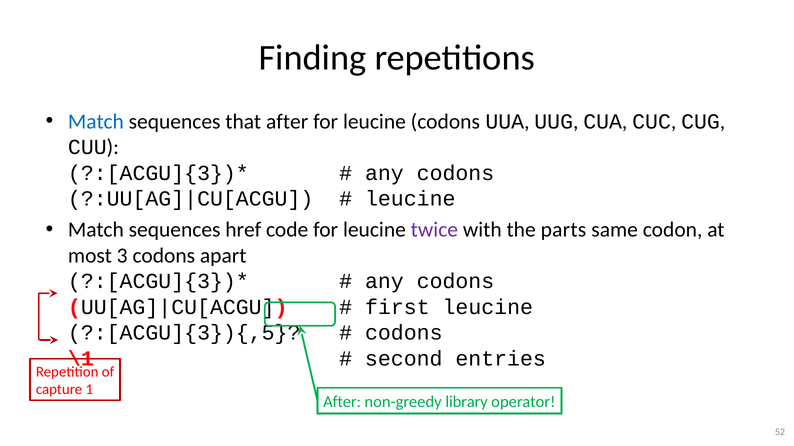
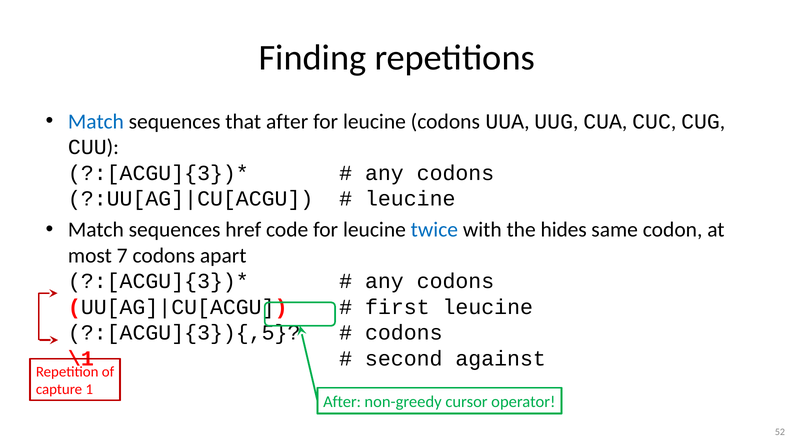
twice colour: purple -> blue
parts: parts -> hides
3: 3 -> 7
entries: entries -> against
library: library -> cursor
